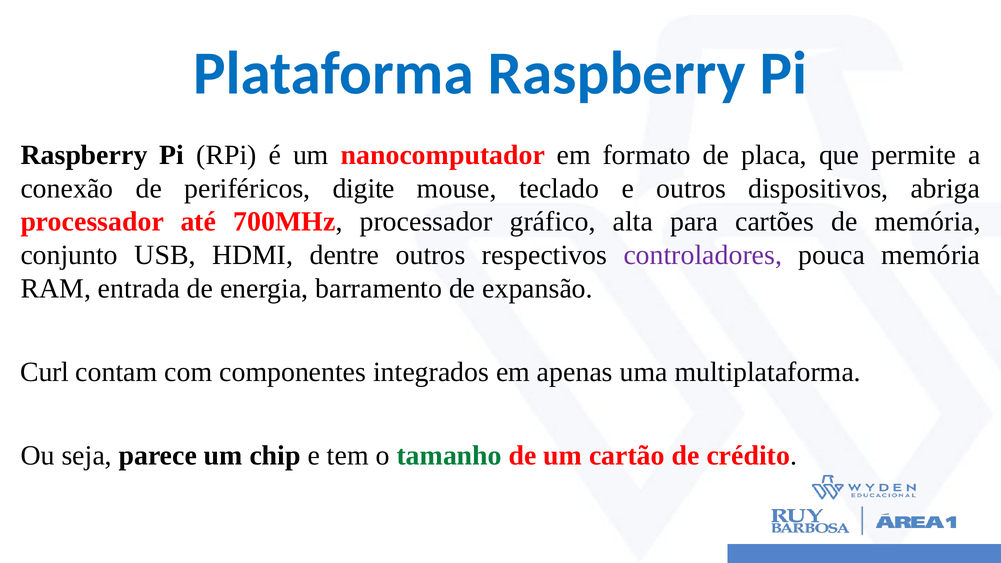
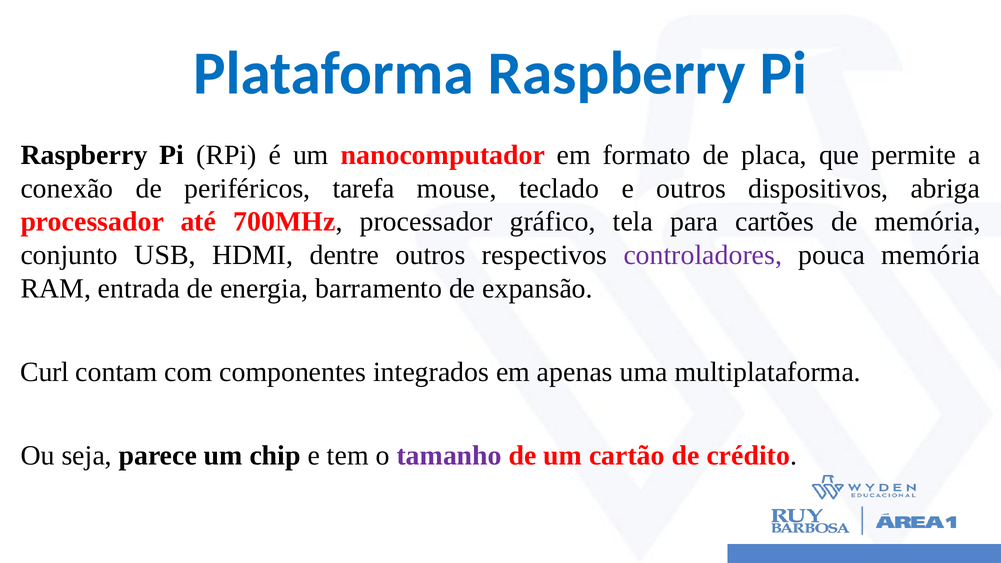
digite: digite -> tarefa
alta: alta -> tela
tamanho colour: green -> purple
